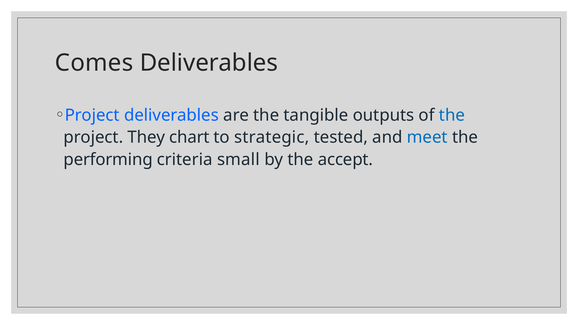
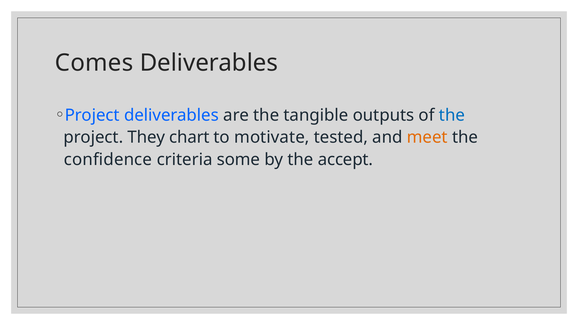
strategic: strategic -> motivate
meet colour: blue -> orange
performing: performing -> confidence
small: small -> some
